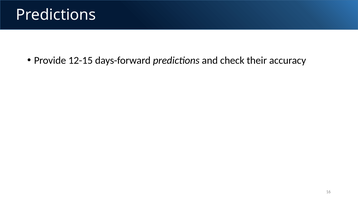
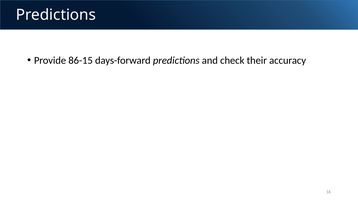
12-15: 12-15 -> 86-15
